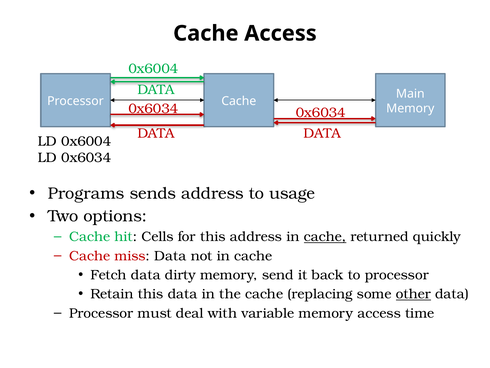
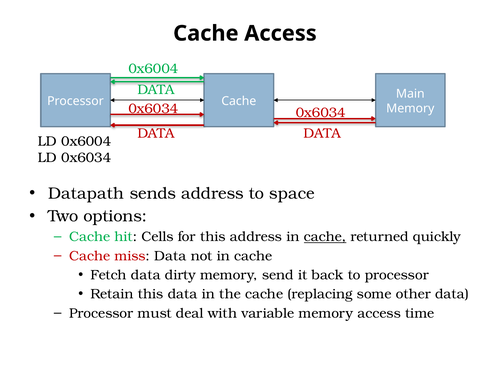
Programs: Programs -> Datapath
usage: usage -> space
other underline: present -> none
